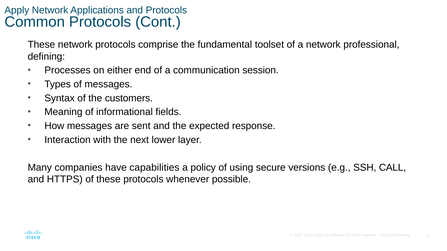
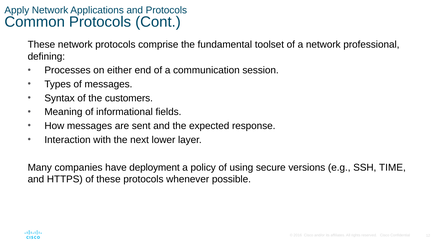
capabilities: capabilities -> deployment
CALL: CALL -> TIME
